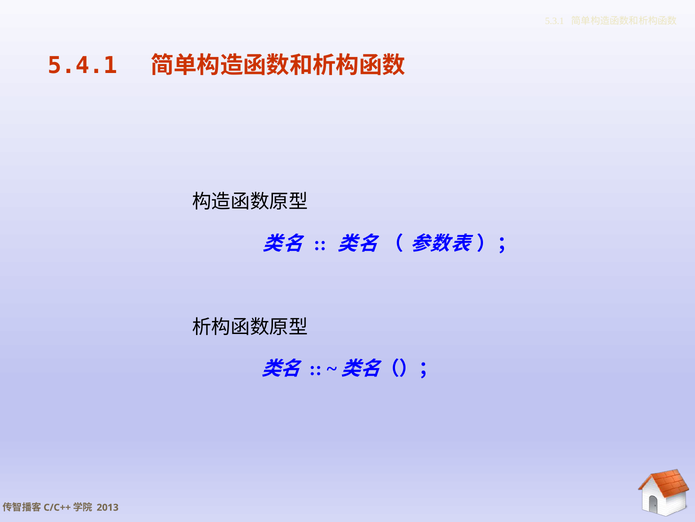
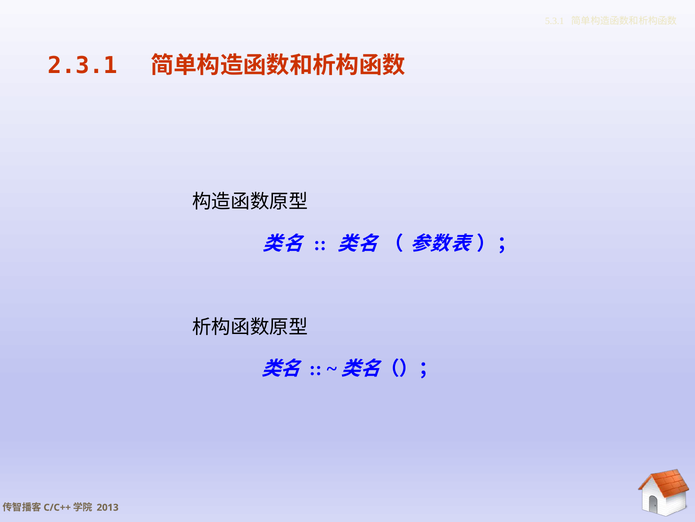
5.4.1: 5.4.1 -> 2.3.1
